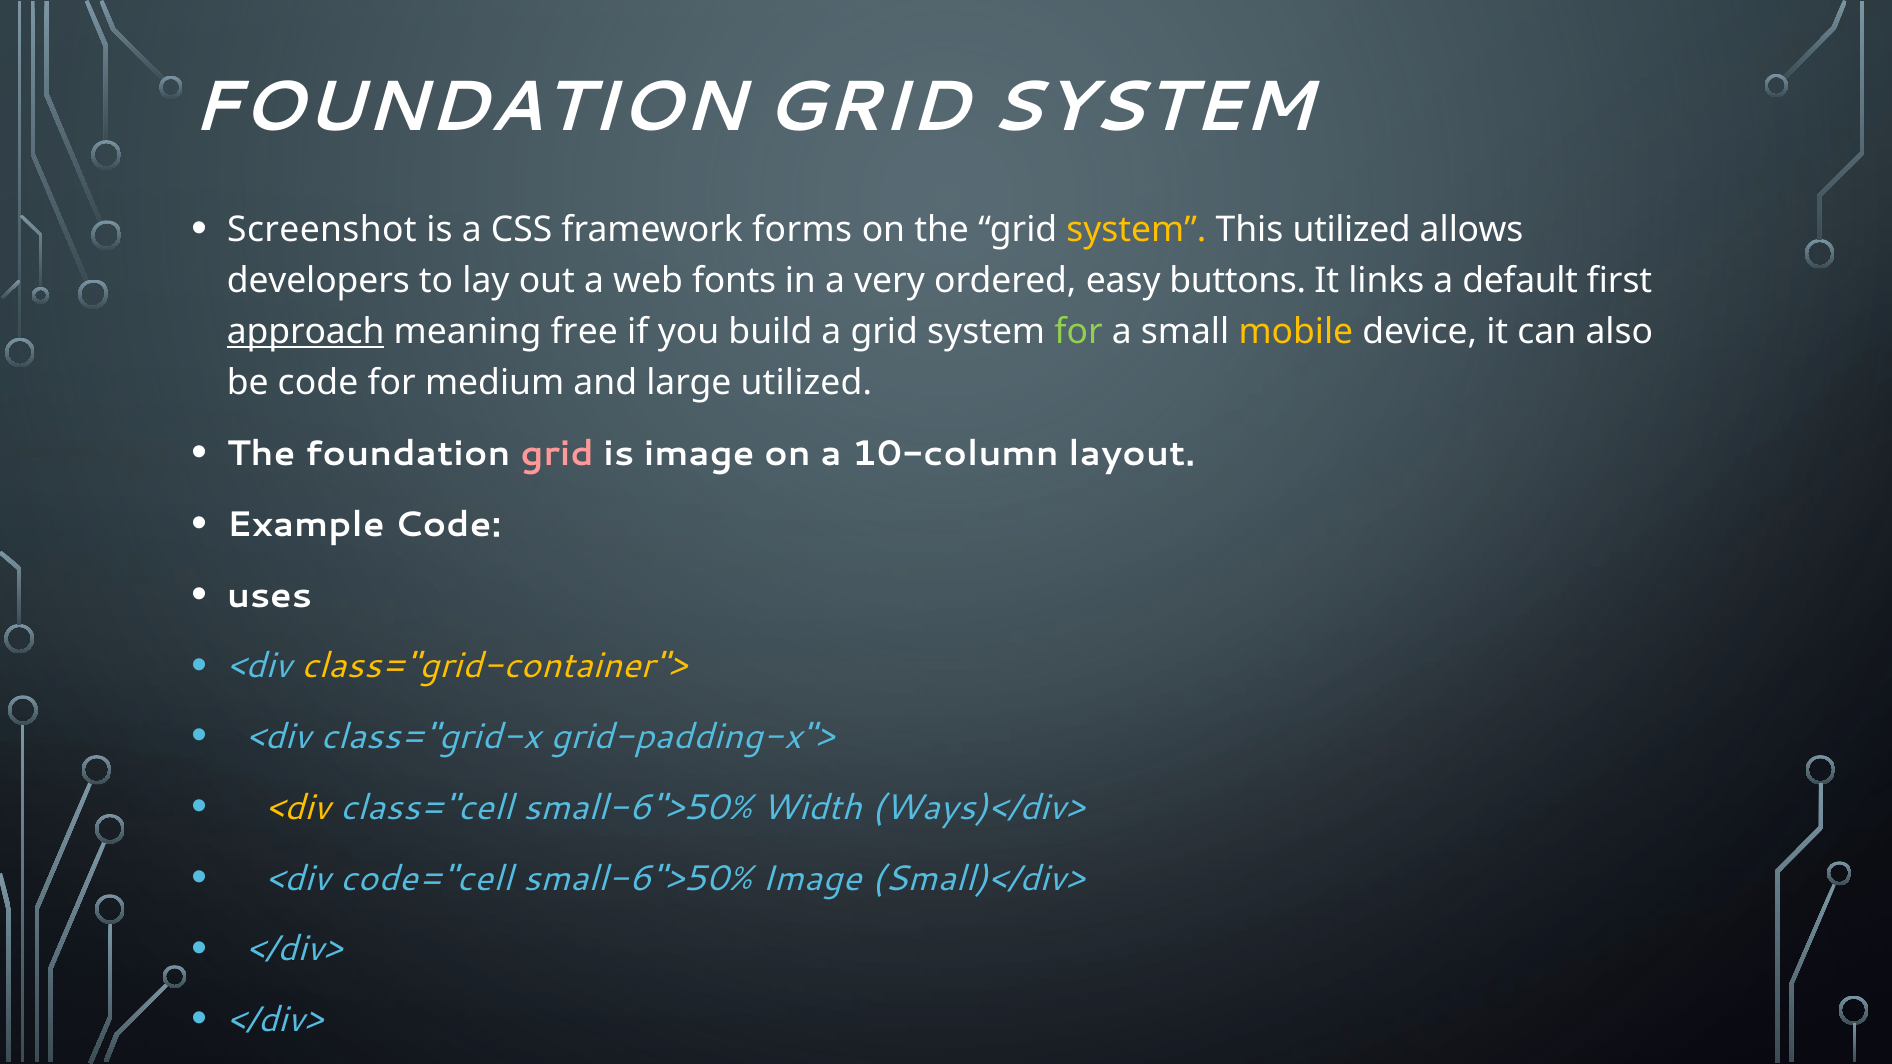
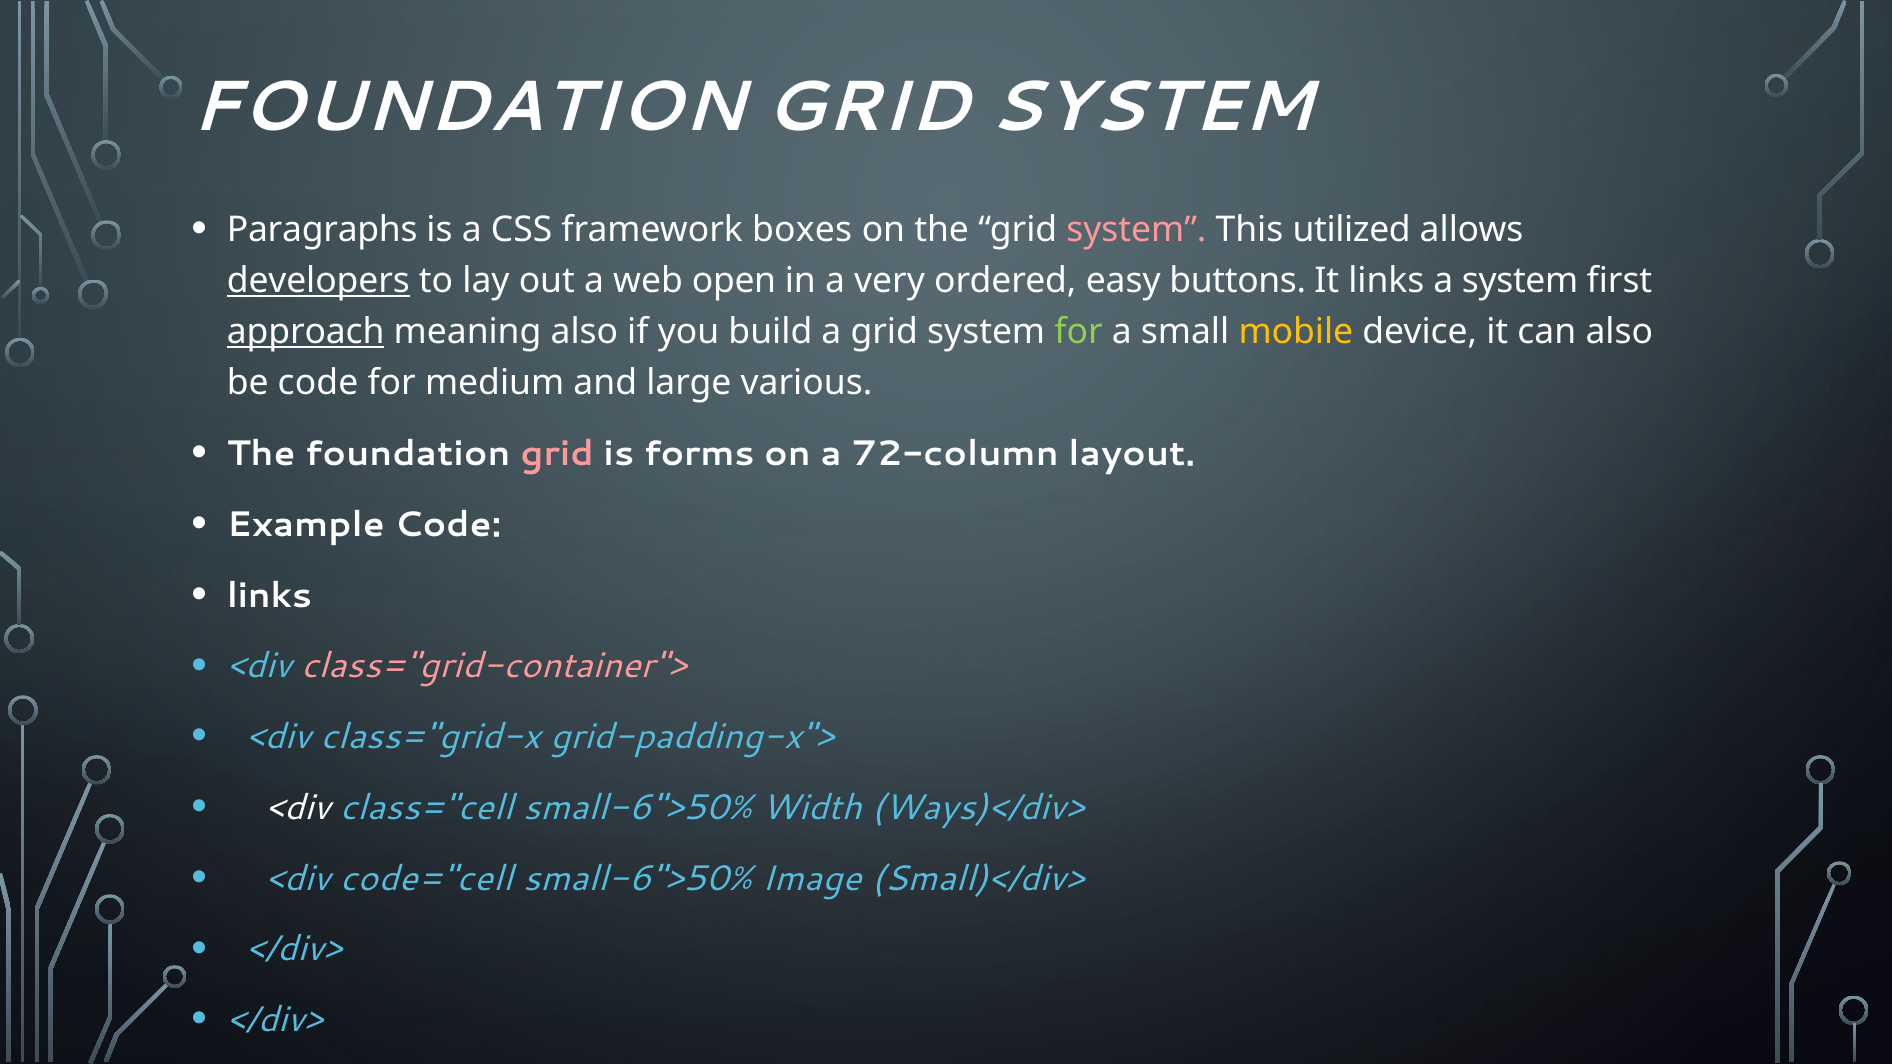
Screenshot: Screenshot -> Paragraphs
framework forms: forms -> boxes
system at (1136, 230) colour: yellow -> pink
developers underline: none -> present
fonts: fonts -> open
a default: default -> system
meaning free: free -> also
large utilized: utilized -> various
is image: image -> forms
10-column: 10-column -> 72-column
uses at (269, 595): uses -> links
class="grid-container"> colour: yellow -> pink
<div at (298, 808) colour: yellow -> white
